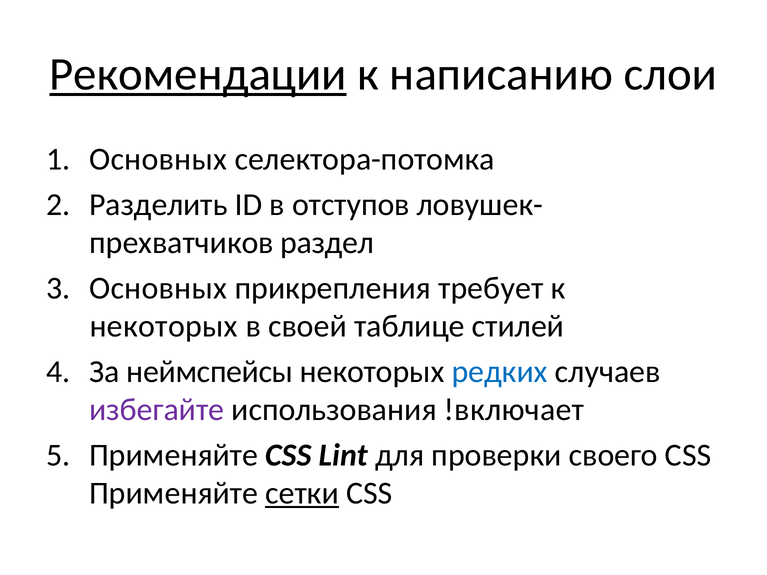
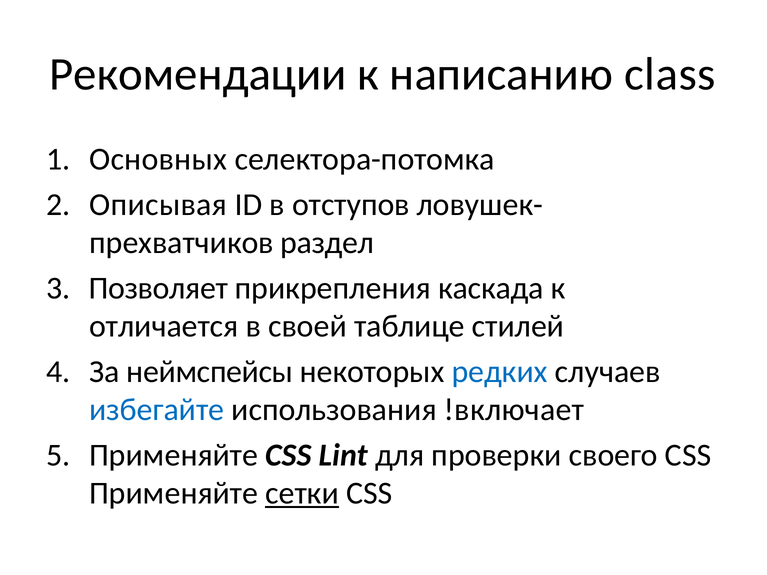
Рекомендации underline: present -> none
слои: слои -> class
Разделить: Разделить -> Описывая
Основных at (158, 288): Основных -> Позволяет
требует: требует -> каскада
некоторых at (164, 327): некоторых -> отличается
избегайте colour: purple -> blue
